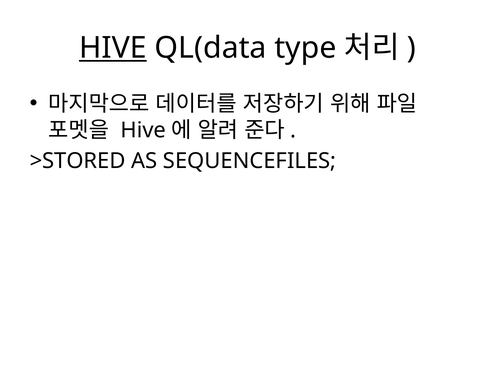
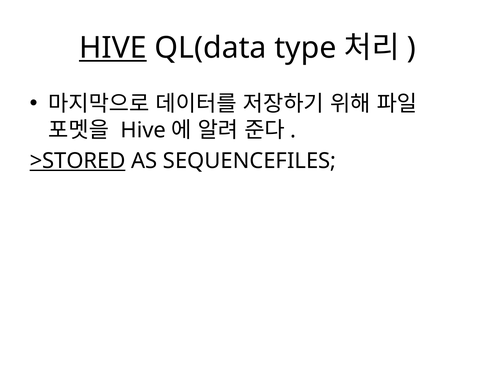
>STORED underline: none -> present
